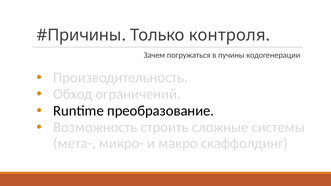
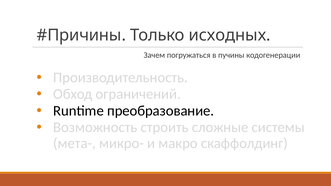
контроля: контроля -> исходных
